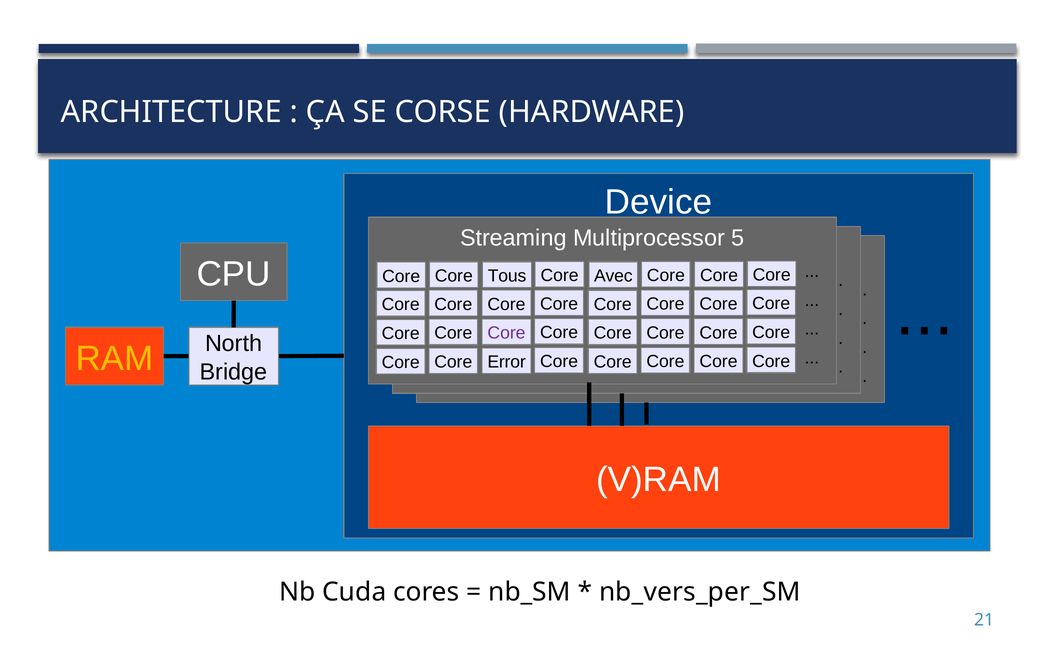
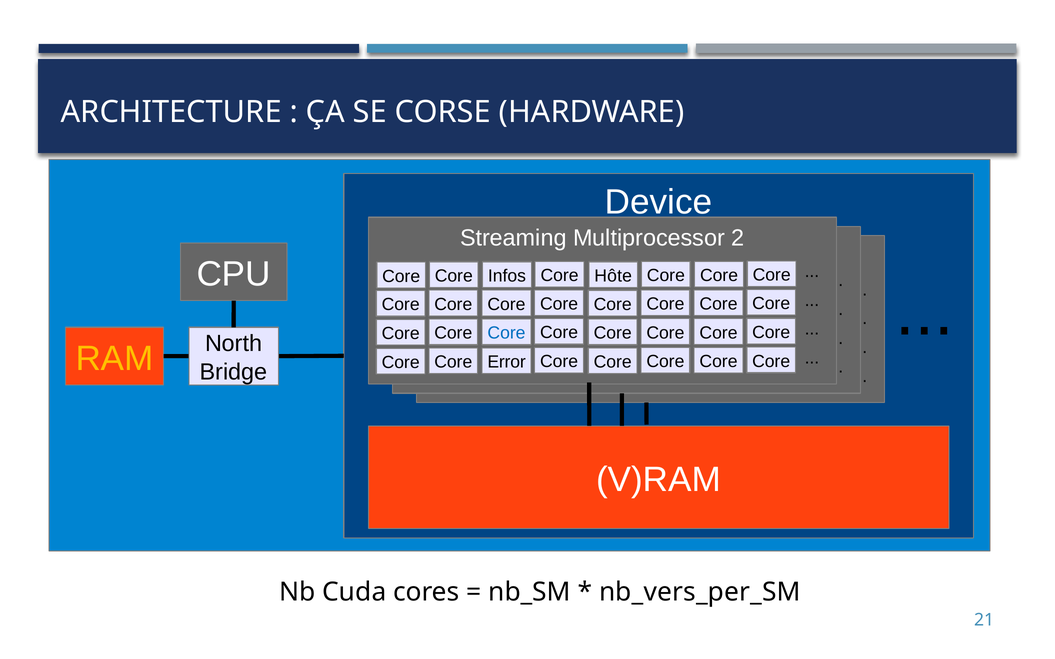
5: 5 -> 2
Avec at (613, 276): Avec -> Hôte
Tous: Tous -> Infos
Core at (506, 333) colour: purple -> blue
